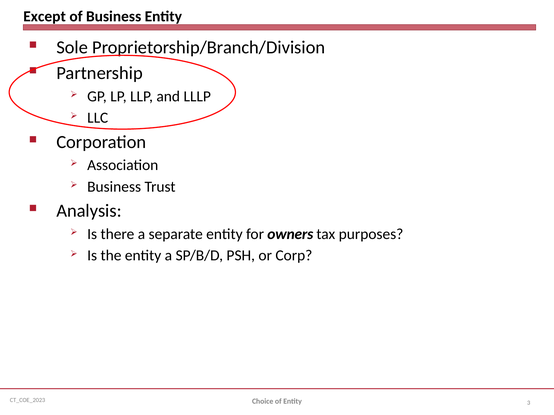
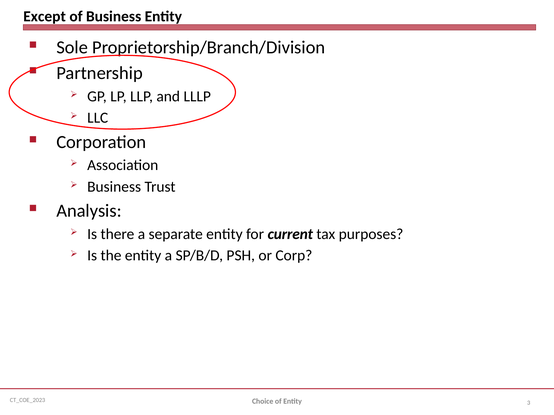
owners: owners -> current
